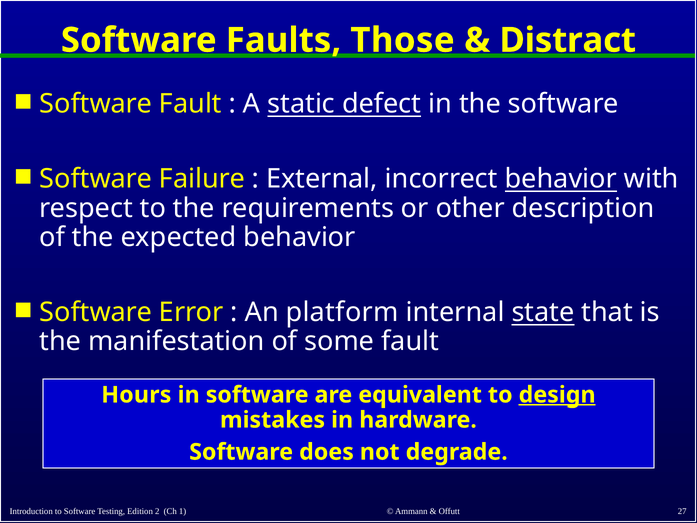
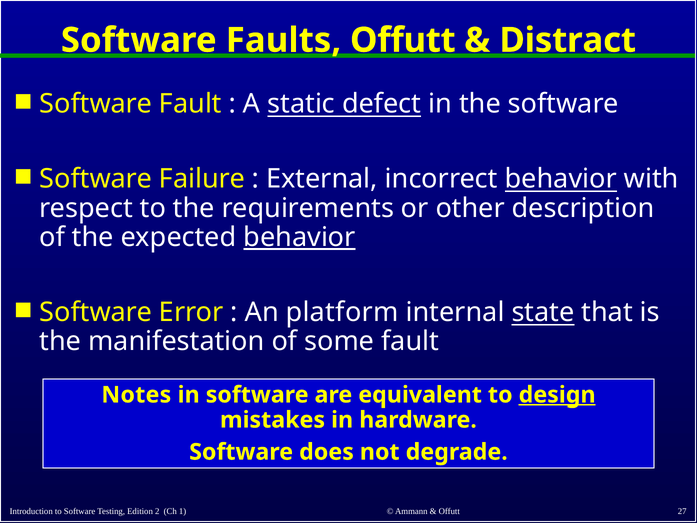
Faults Those: Those -> Offutt
behavior at (299, 237) underline: none -> present
Hours: Hours -> Notes
